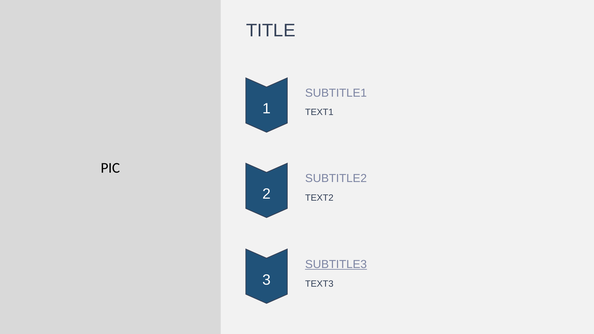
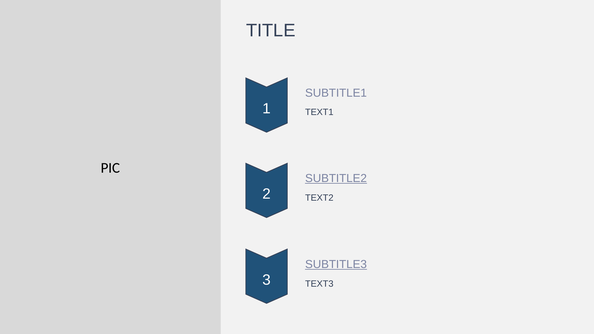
SUBTITLE2 underline: none -> present
